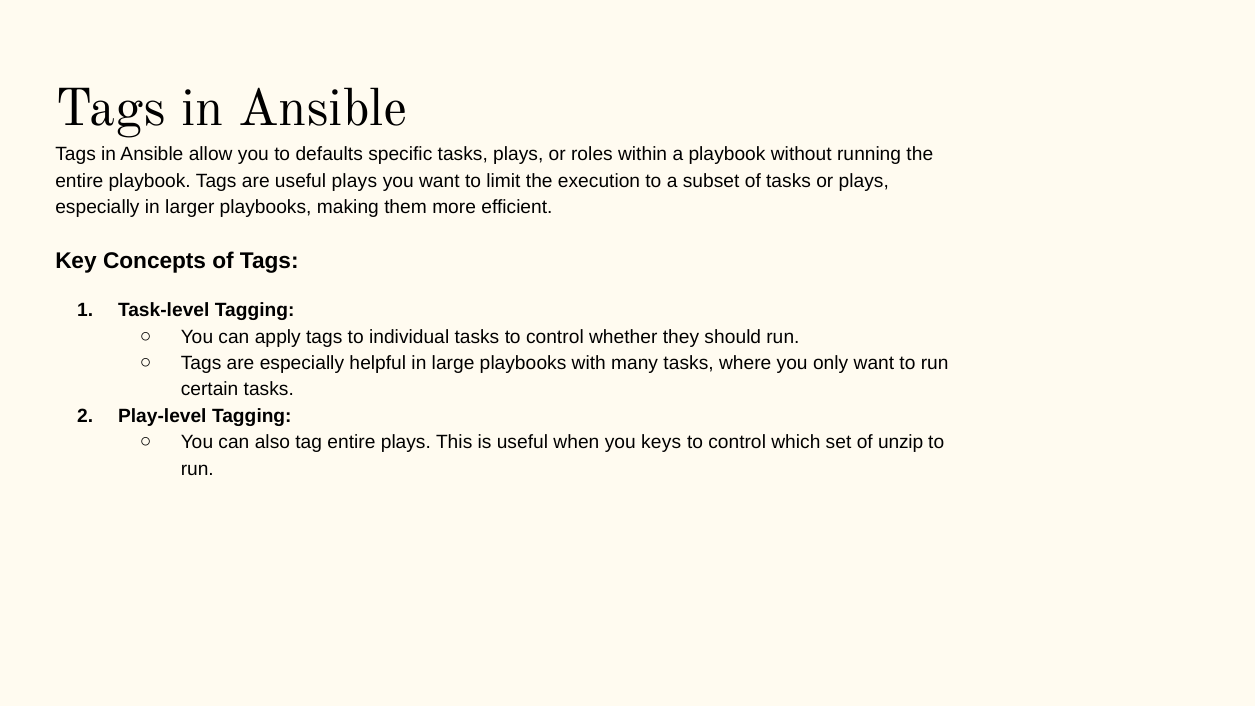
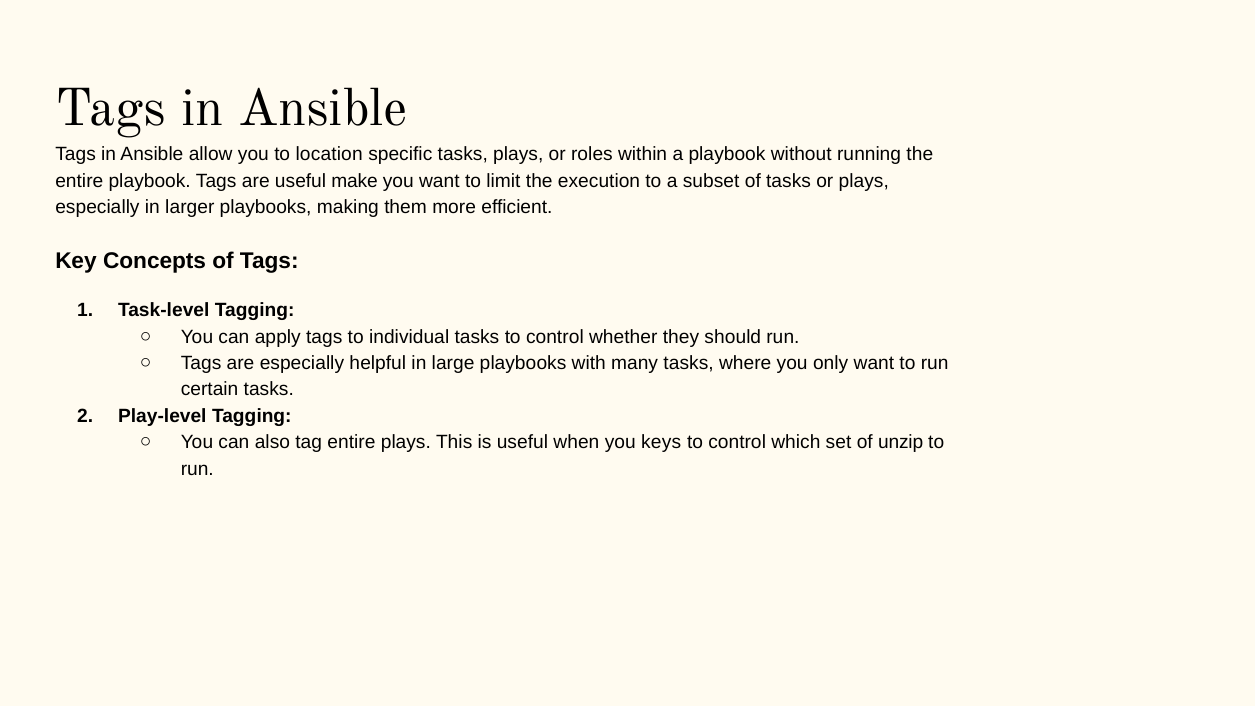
defaults: defaults -> location
useful plays: plays -> make
